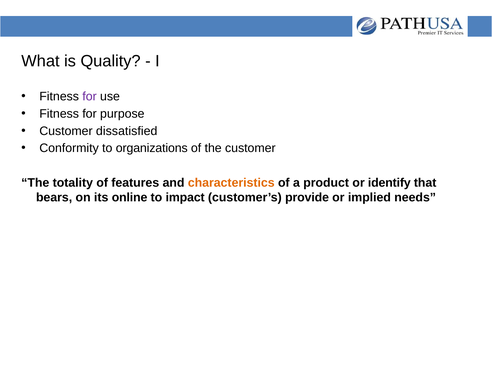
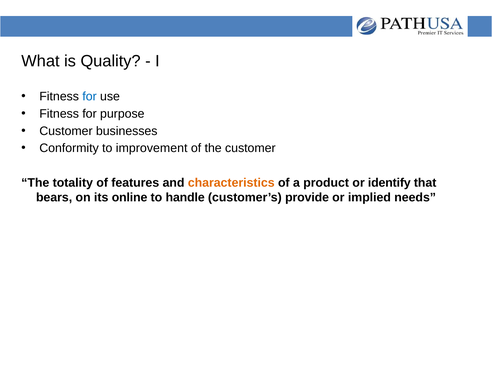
for at (90, 97) colour: purple -> blue
dissatisfied: dissatisfied -> businesses
organizations: organizations -> improvement
impact: impact -> handle
